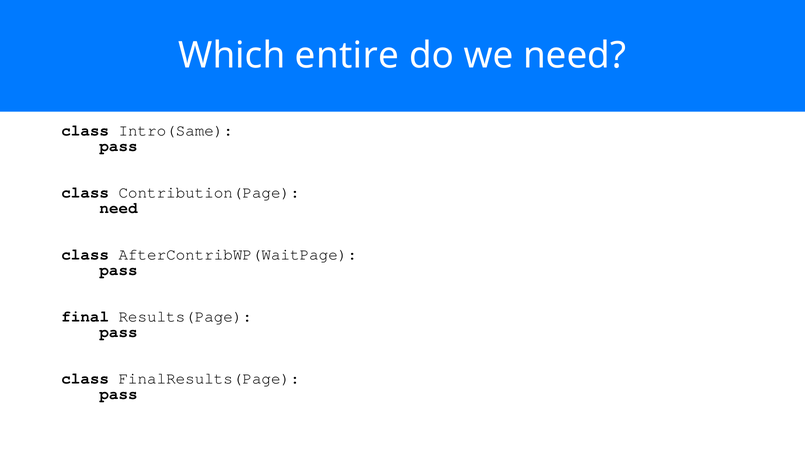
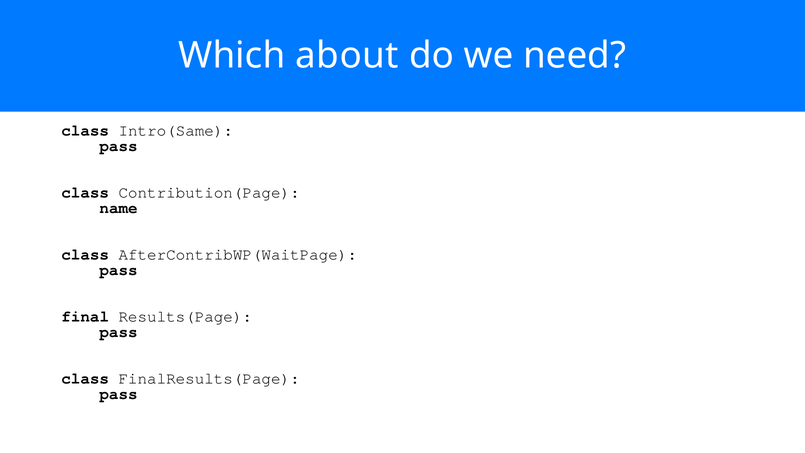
entire: entire -> about
need at (119, 208): need -> name
